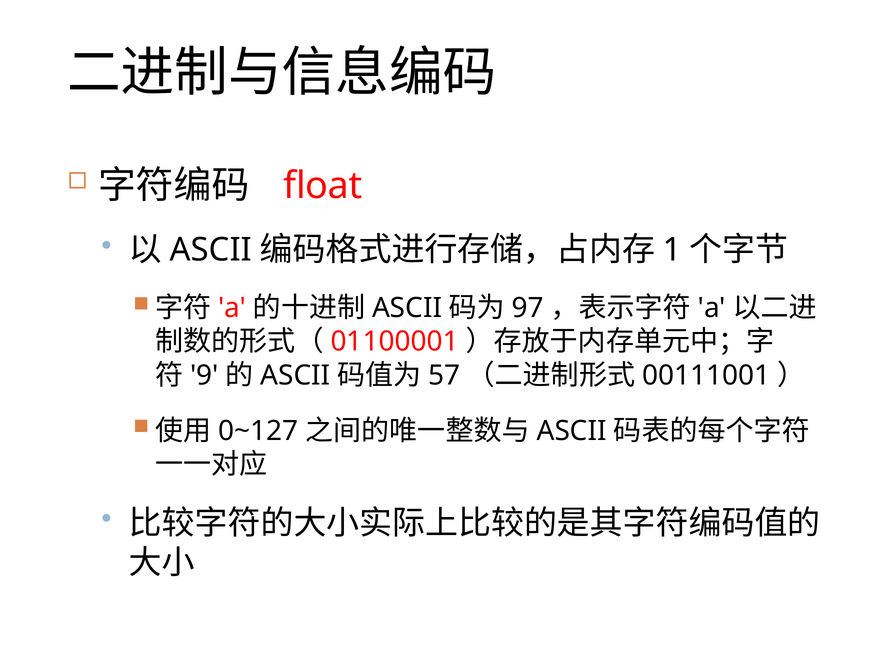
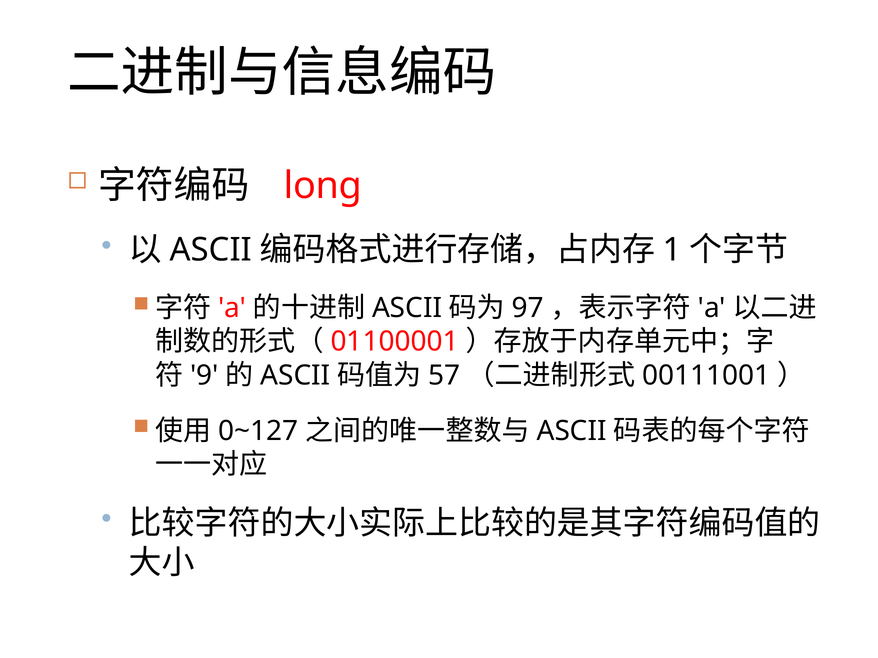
float: float -> long
